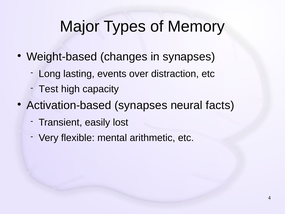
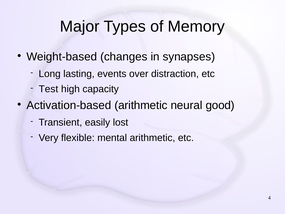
Activation-based synapses: synapses -> arithmetic
facts: facts -> good
